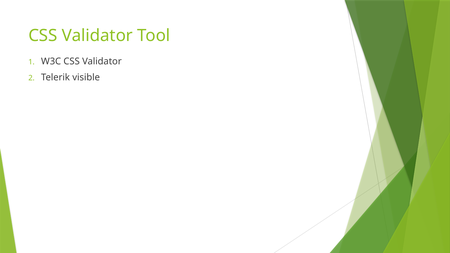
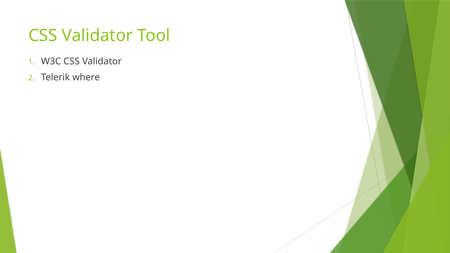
visible: visible -> where
